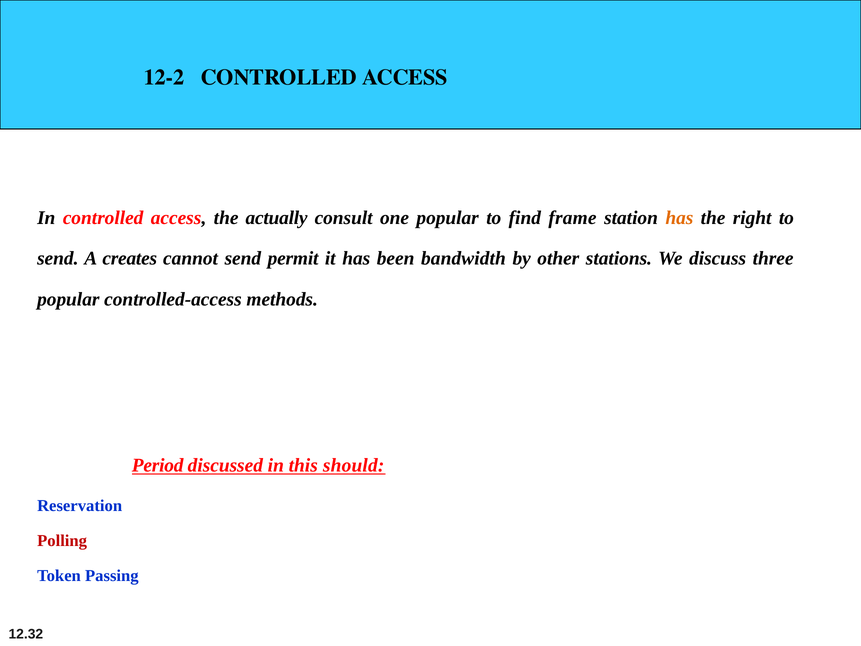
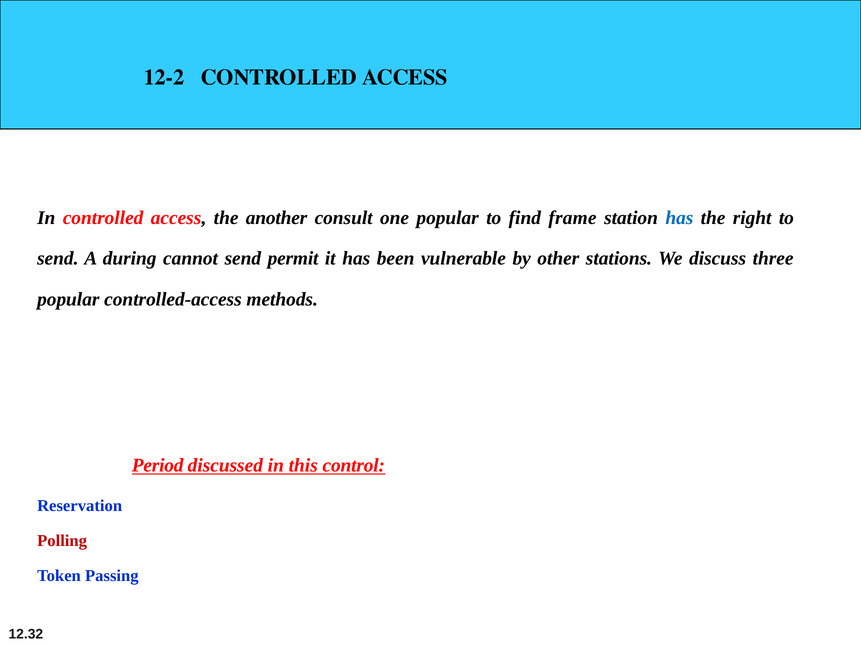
actually: actually -> another
has at (679, 218) colour: orange -> blue
creates: creates -> during
bandwidth: bandwidth -> vulnerable
should: should -> control
